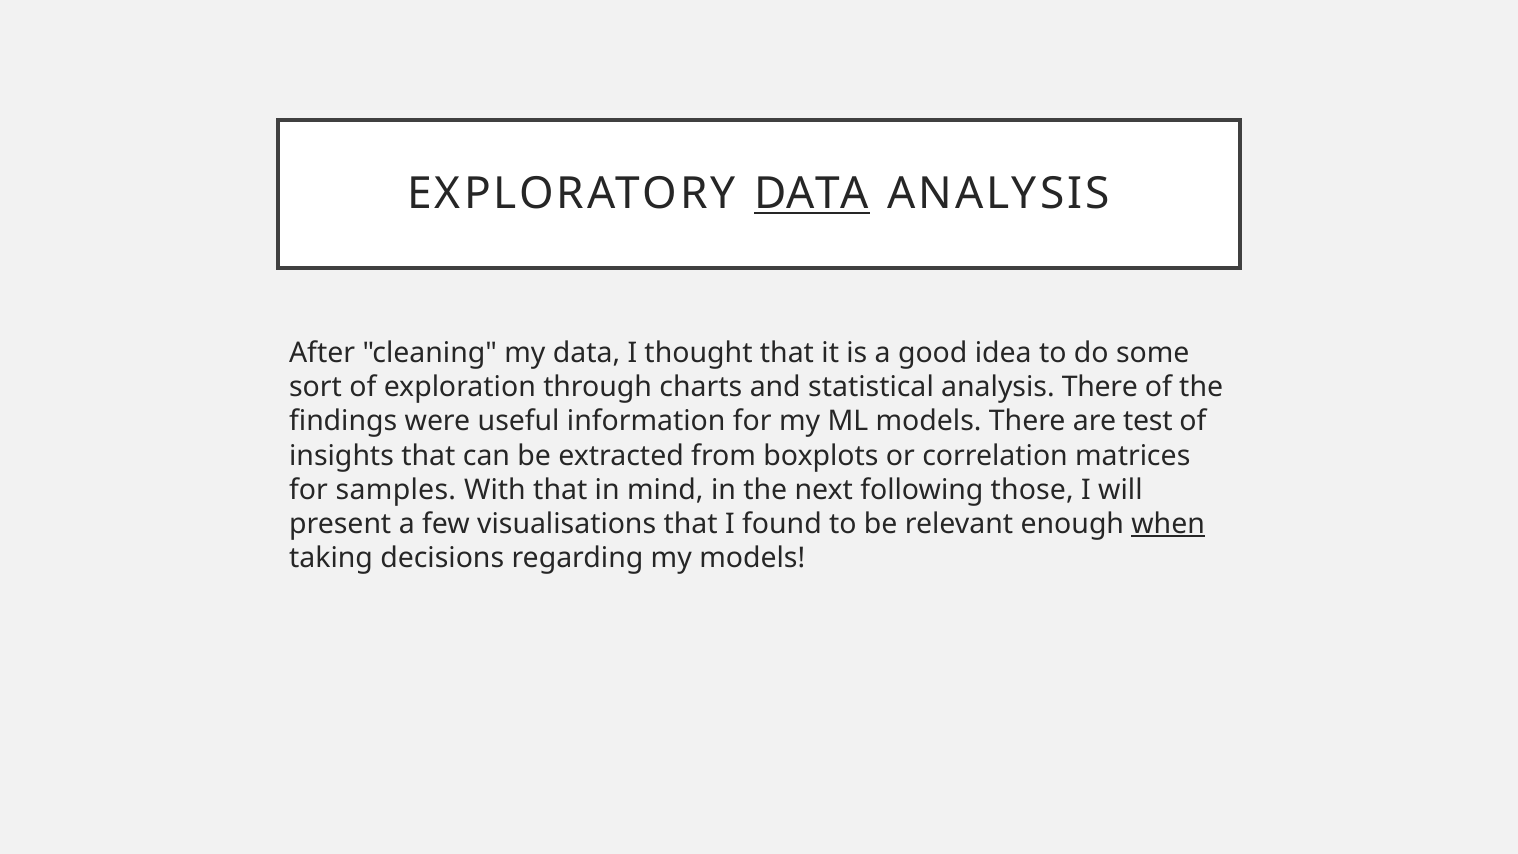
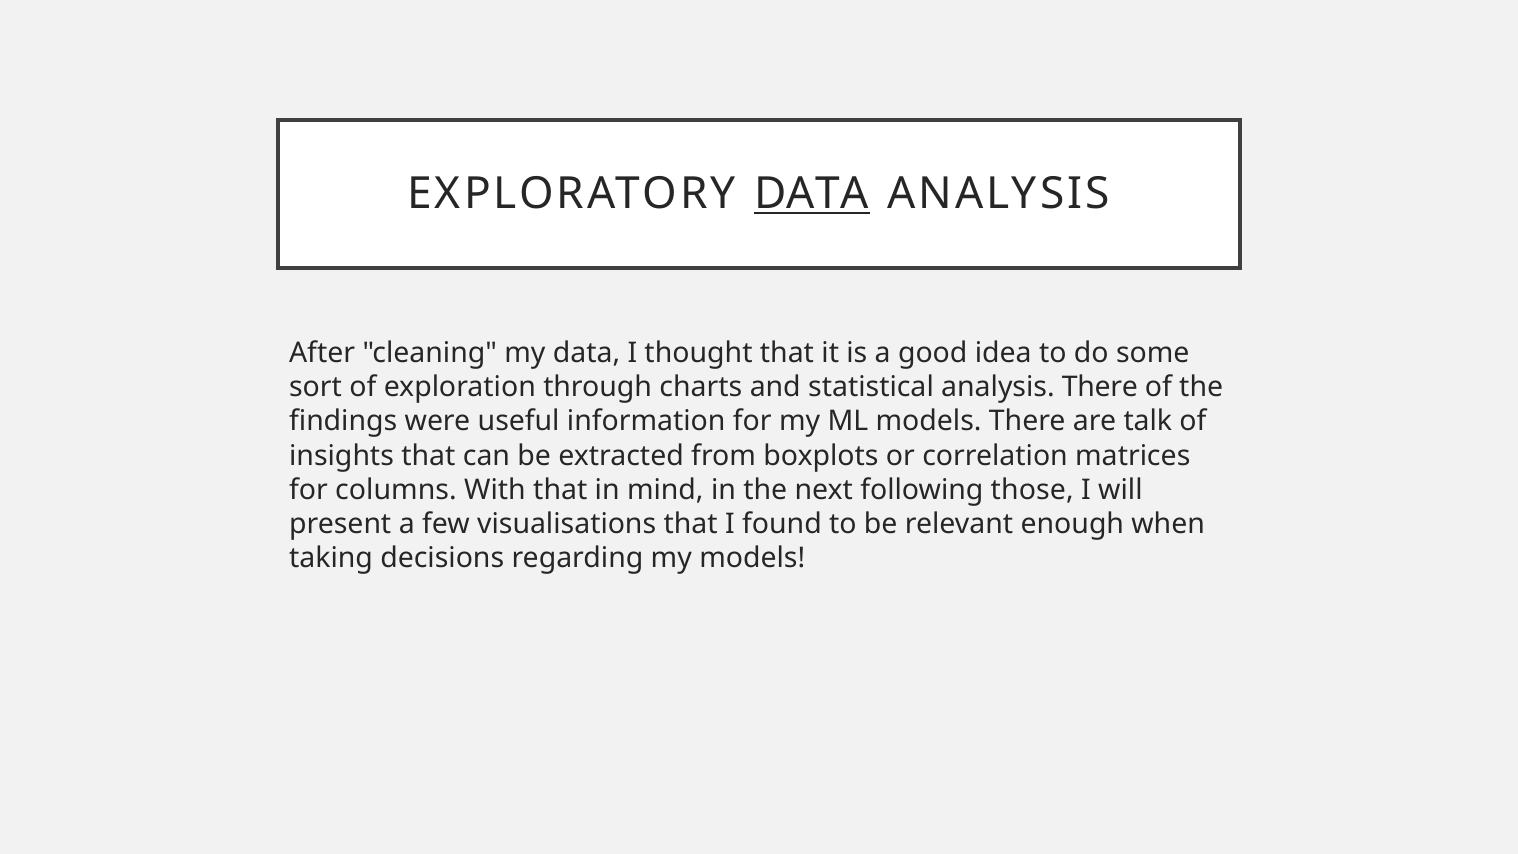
test: test -> talk
samples: samples -> columns
when underline: present -> none
